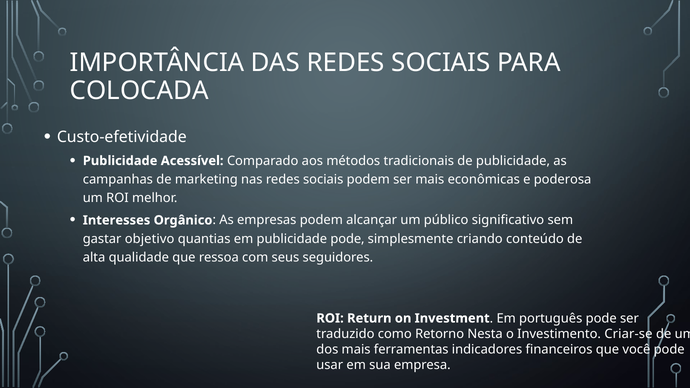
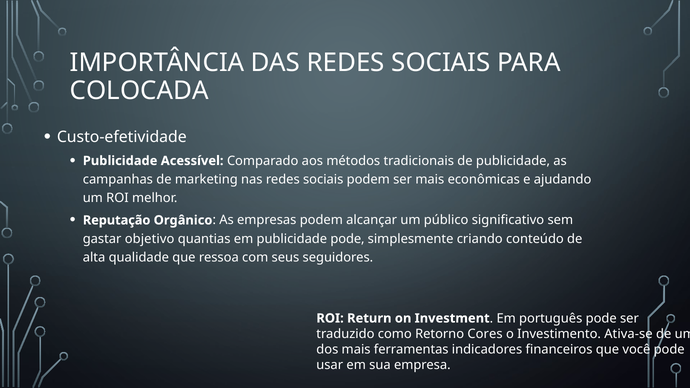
poderosa: poderosa -> ajudando
Interesses: Interesses -> Reputação
Nesta: Nesta -> Cores
Criar-se: Criar-se -> Ativa-se
